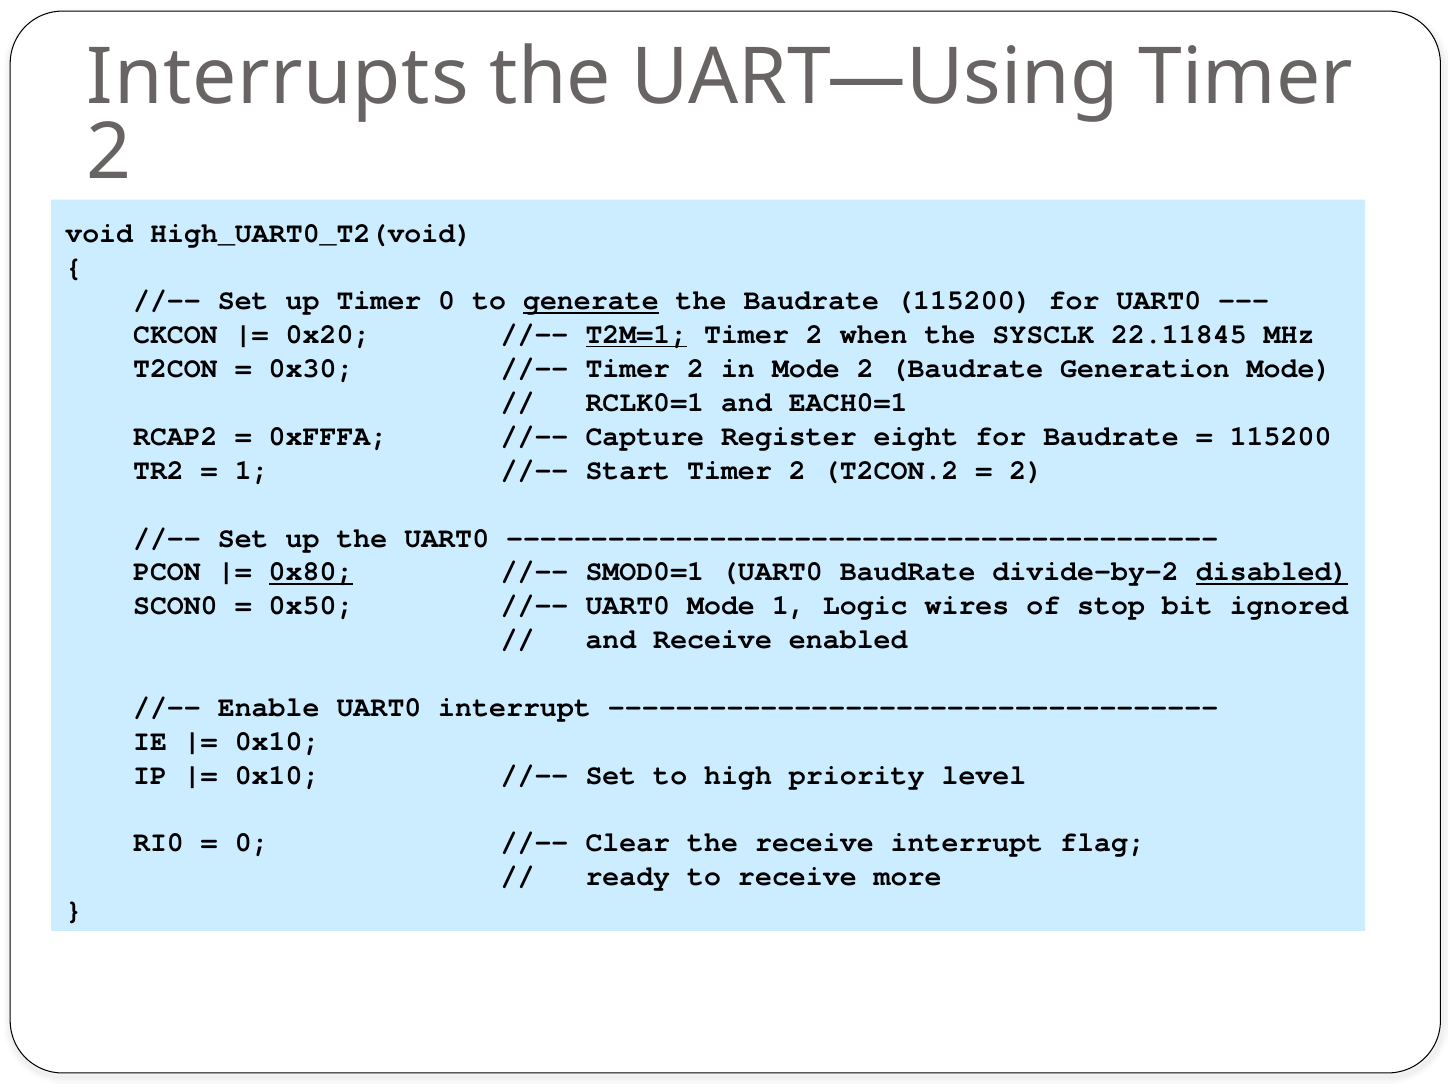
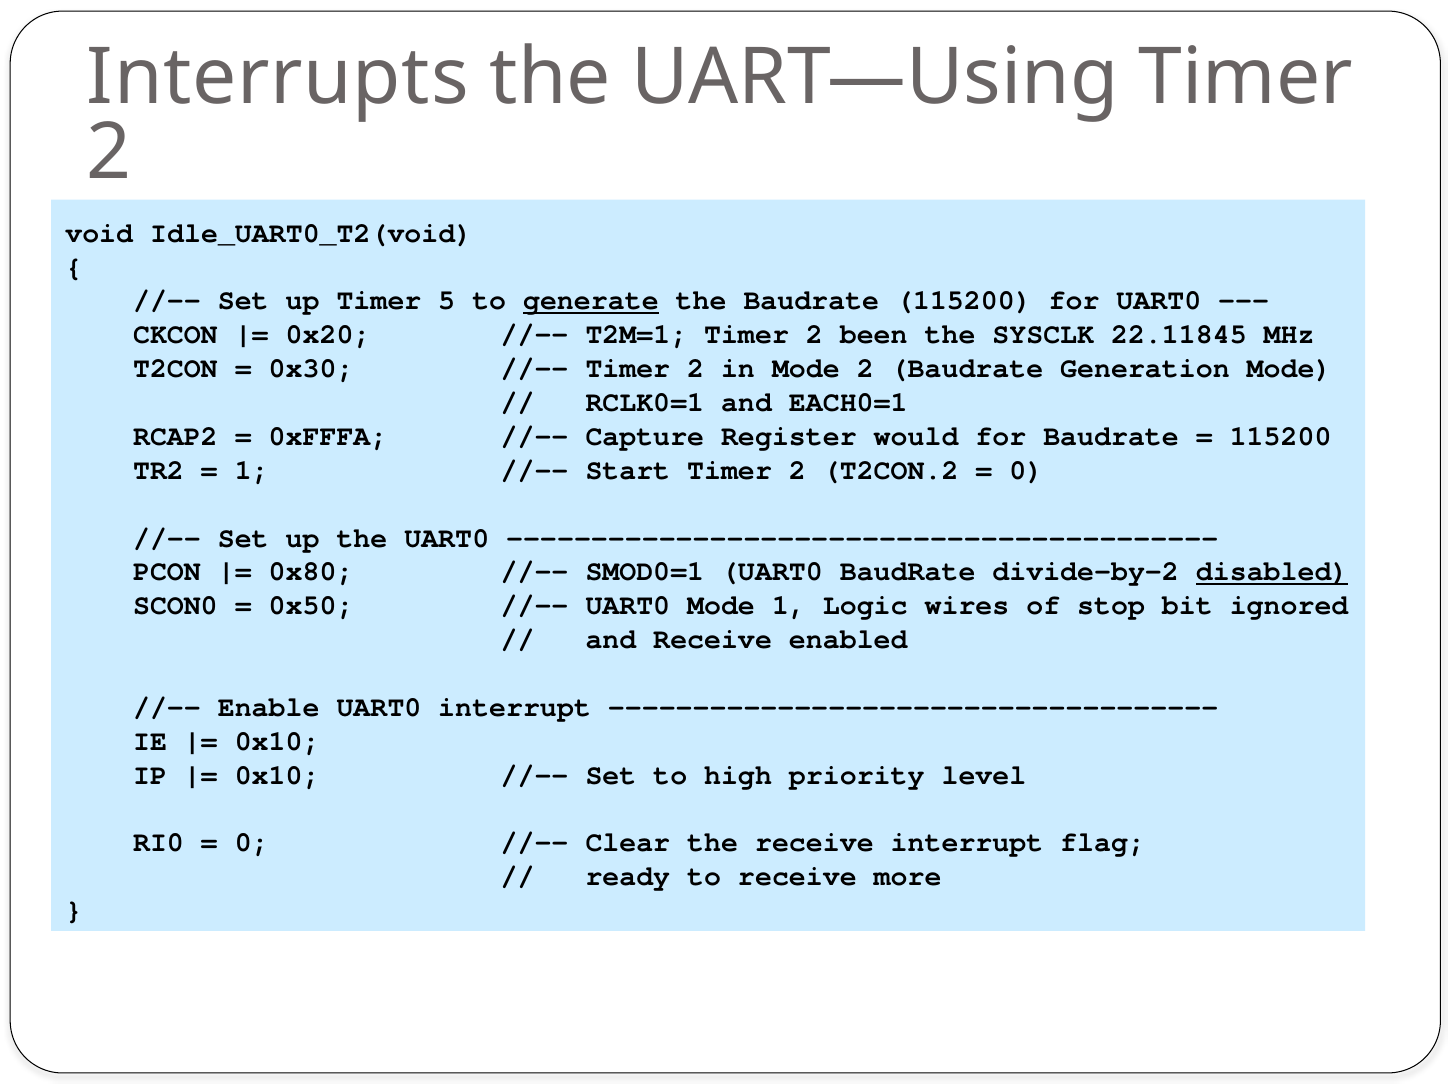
High_UART0_T2(void: High_UART0_T2(void -> Idle_UART0_T2(void
Timer 0: 0 -> 5
T2M=1 underline: present -> none
when: when -> been
eight: eight -> would
2 at (1026, 470): 2 -> 0
0x80 underline: present -> none
